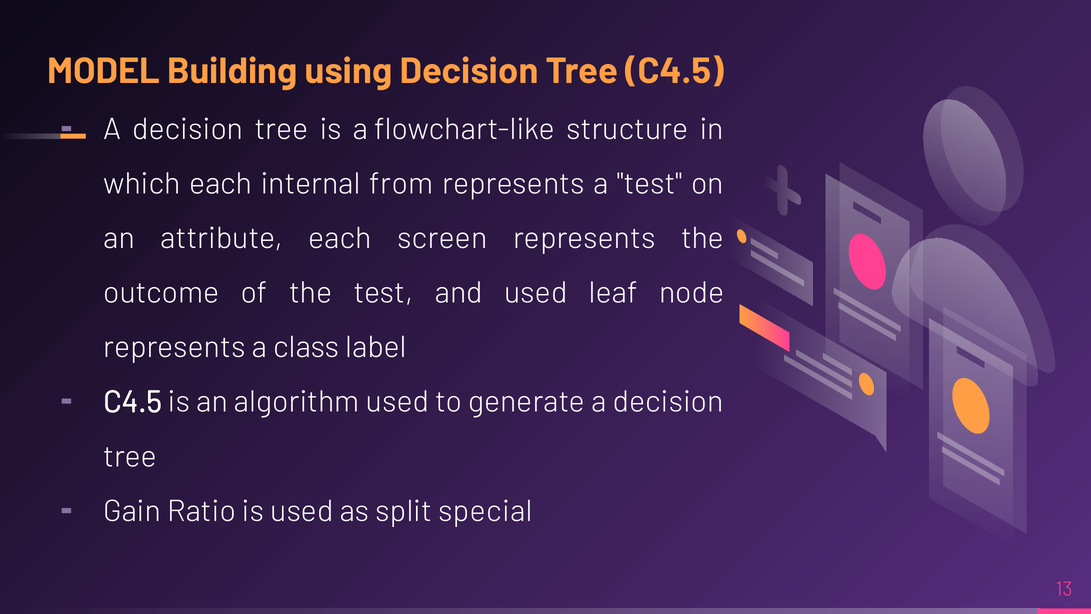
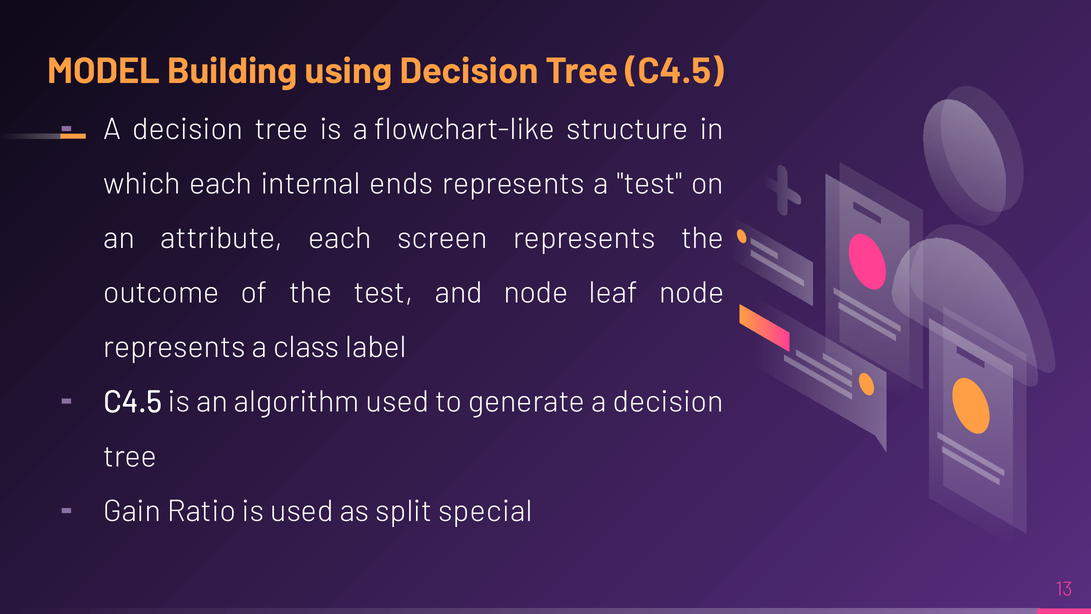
from: from -> ends
and used: used -> node
